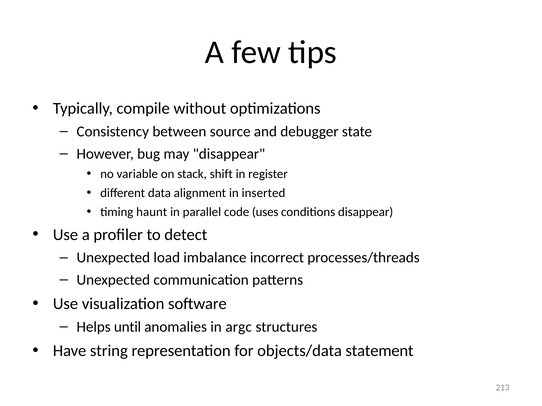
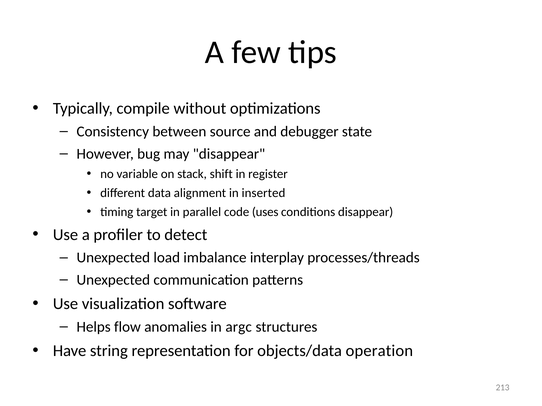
haunt: haunt -> target
incorrect: incorrect -> interplay
until: until -> flow
statement: statement -> operation
